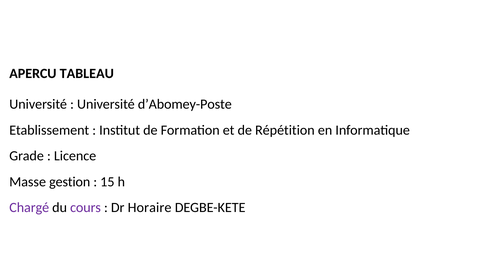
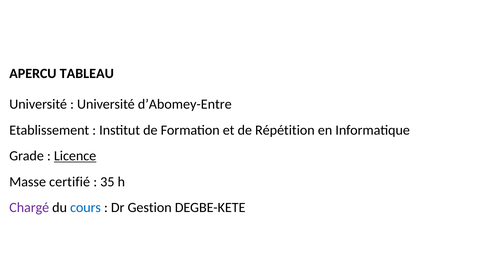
d’Abomey-Poste: d’Abomey-Poste -> d’Abomey-Entre
Licence underline: none -> present
gestion: gestion -> certifié
15: 15 -> 35
cours colour: purple -> blue
Horaire: Horaire -> Gestion
